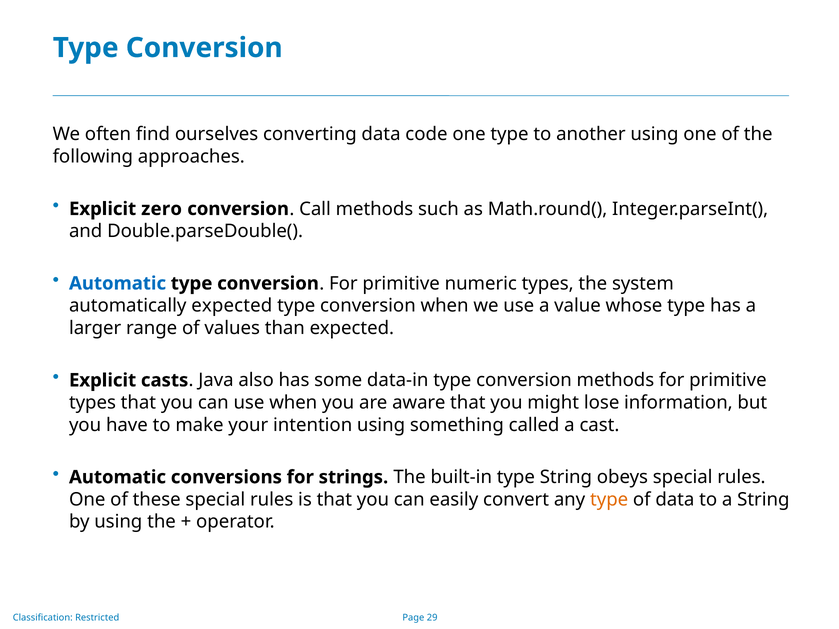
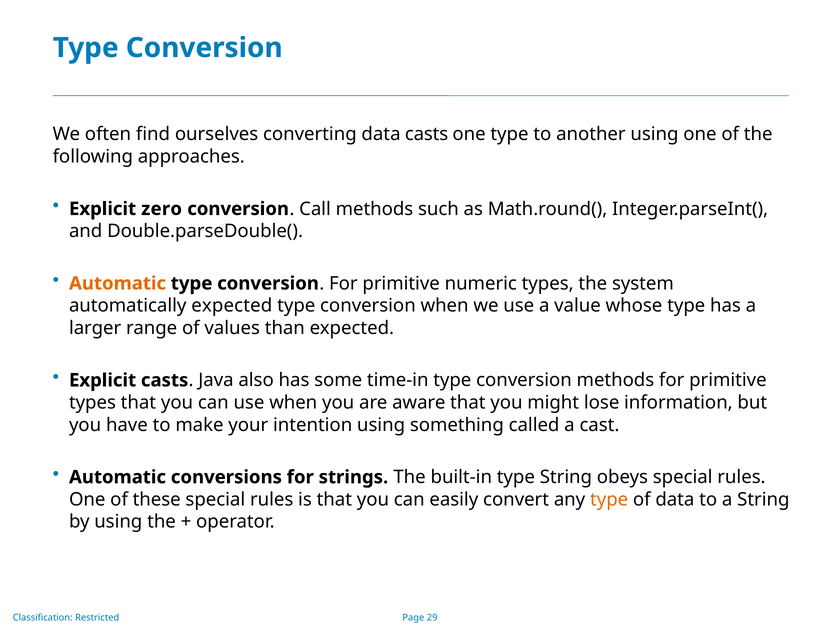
data code: code -> casts
Automatic at (118, 284) colour: blue -> orange
data-in: data-in -> time-in
